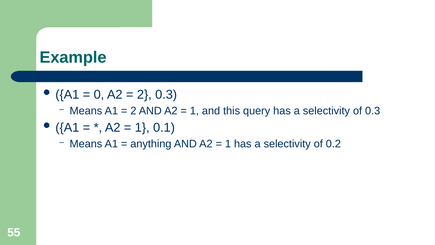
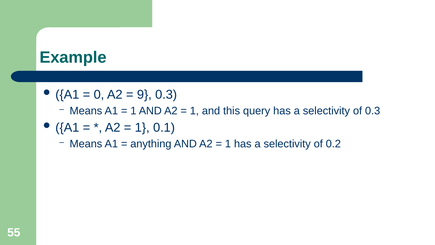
2 at (144, 94): 2 -> 9
2 at (133, 111): 2 -> 1
